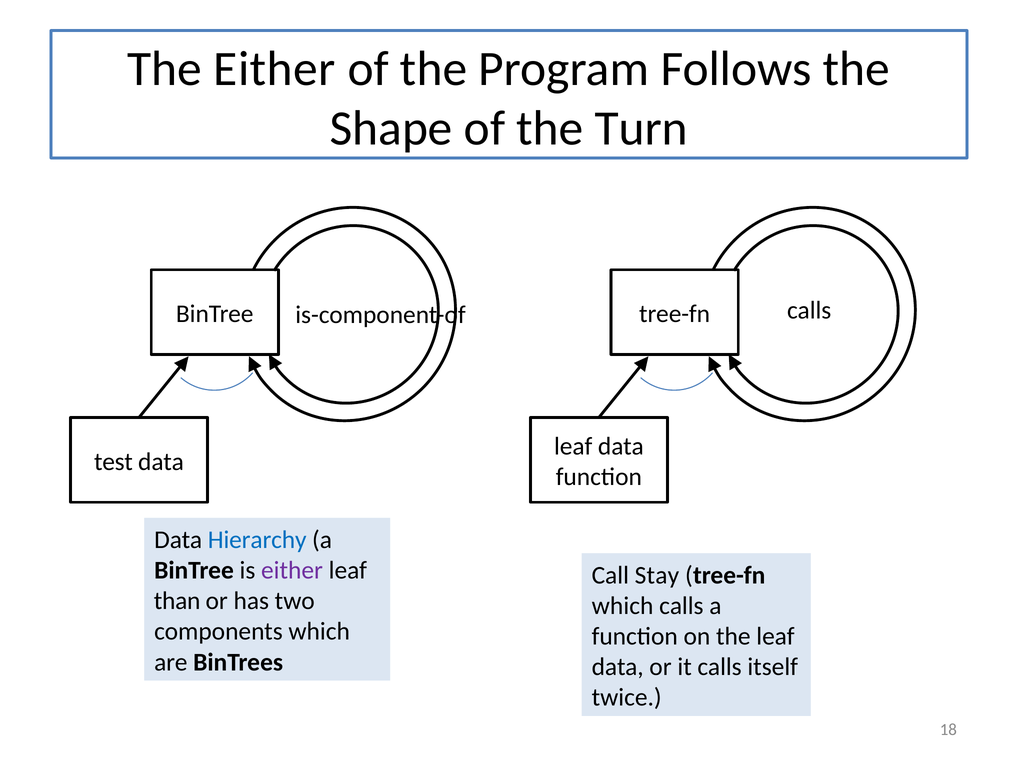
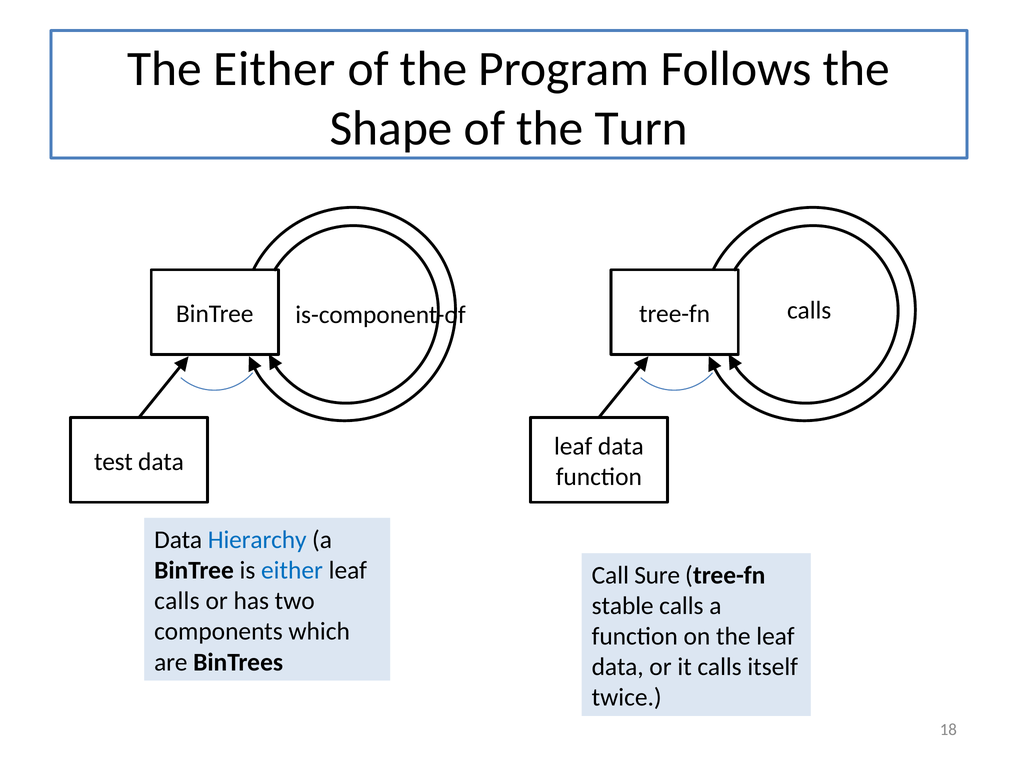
either at (292, 570) colour: purple -> blue
Stay: Stay -> Sure
than at (177, 601): than -> calls
which at (623, 605): which -> stable
